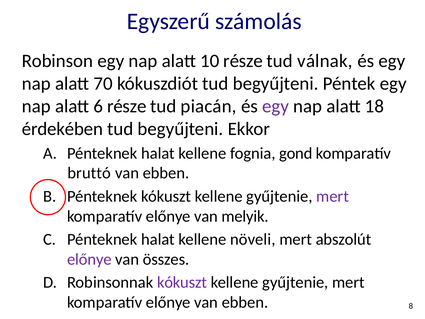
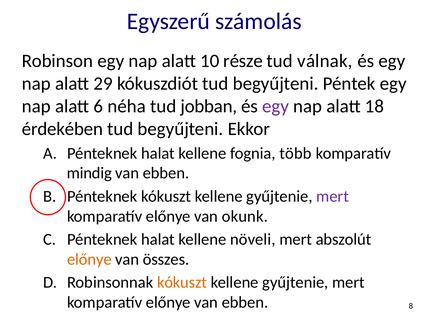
70: 70 -> 29
6 része: része -> néha
piacán: piacán -> jobban
gond: gond -> több
bruttó: bruttó -> mindig
melyik: melyik -> okunk
előnye at (89, 259) colour: purple -> orange
kókuszt at (182, 282) colour: purple -> orange
